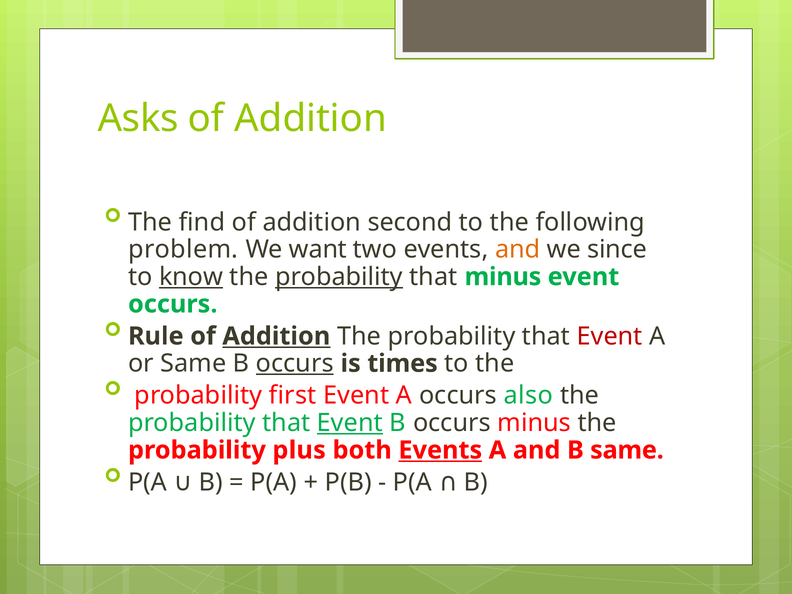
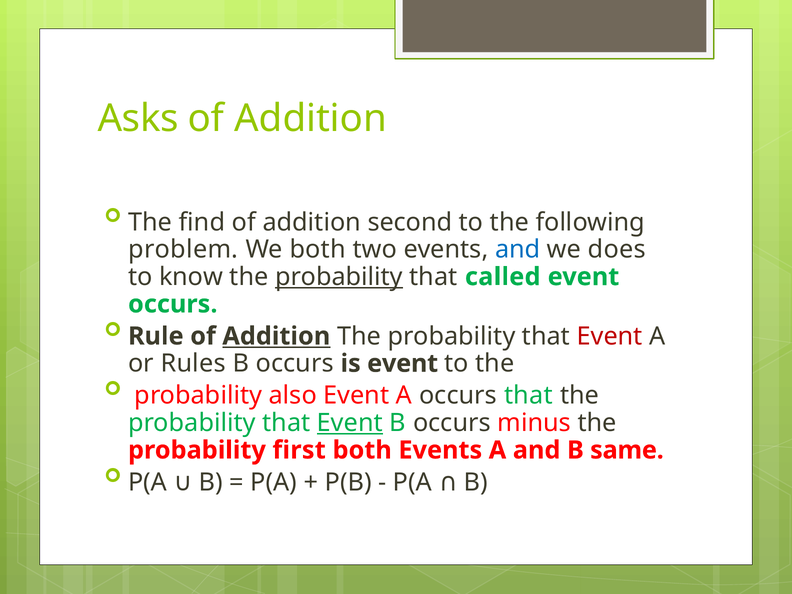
We want: want -> both
and at (518, 249) colour: orange -> blue
since: since -> does
know underline: present -> none
that minus: minus -> called
or Same: Same -> Rules
occurs at (295, 363) underline: present -> none
is times: times -> event
first: first -> also
occurs also: also -> that
plus: plus -> first
Events at (440, 450) underline: present -> none
